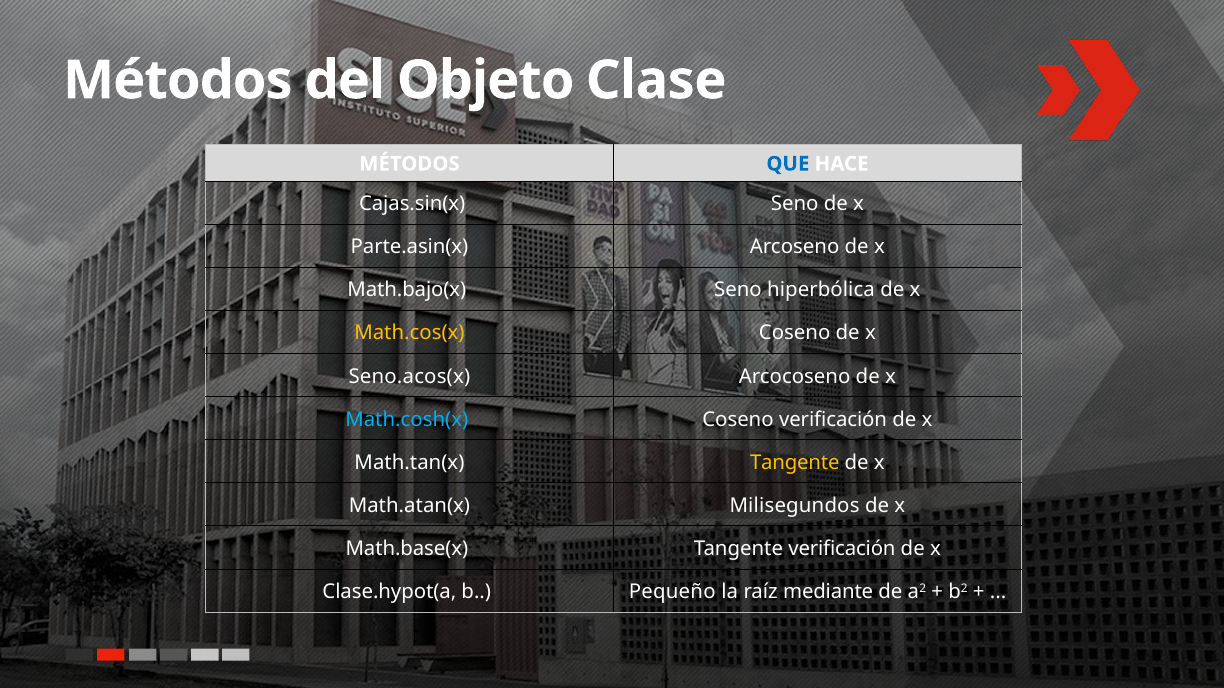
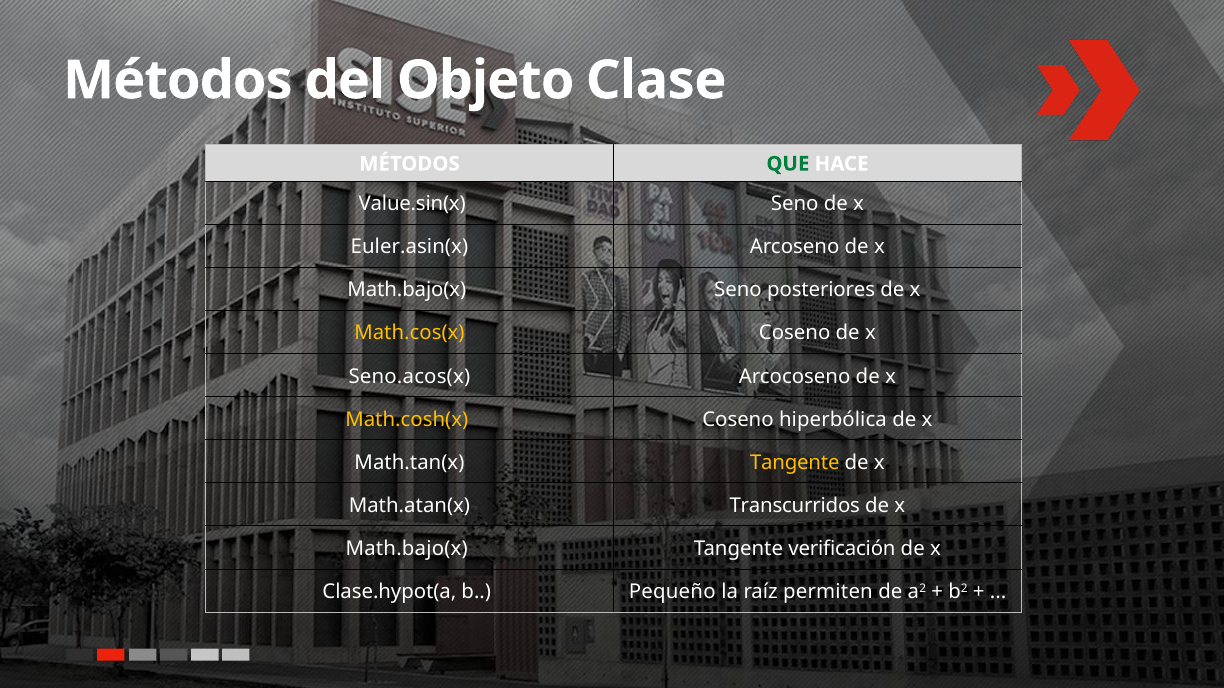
QUE colour: blue -> green
Cajas.sin(x: Cajas.sin(x -> Value.sin(x
Parte.asin(x: Parte.asin(x -> Euler.asin(x
hiperbólica: hiperbólica -> posteriores
Math.cosh(x colour: light blue -> yellow
Coseno verificación: verificación -> hiperbólica
Milisegundos: Milisegundos -> Transcurridos
Math.base(x at (407, 549): Math.base(x -> Math.bajo(x
mediante: mediante -> permiten
